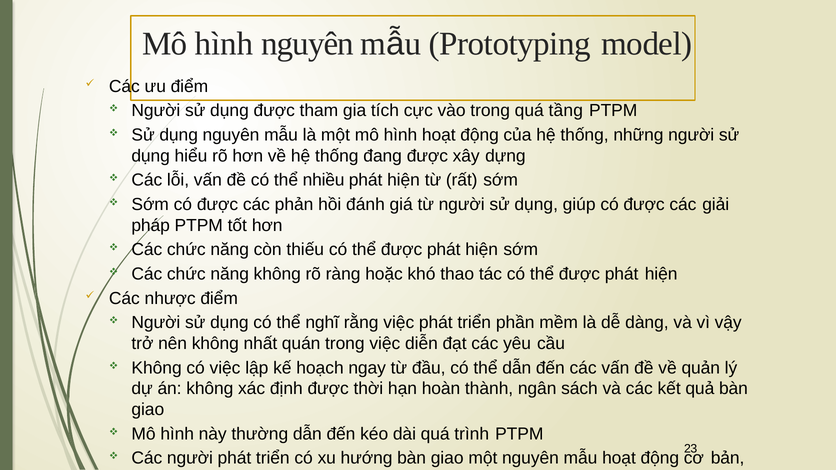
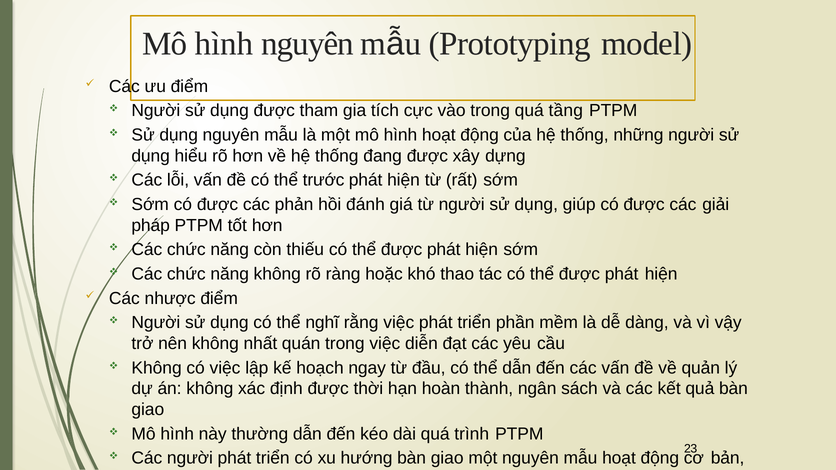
nhiều: nhiều -> trước
